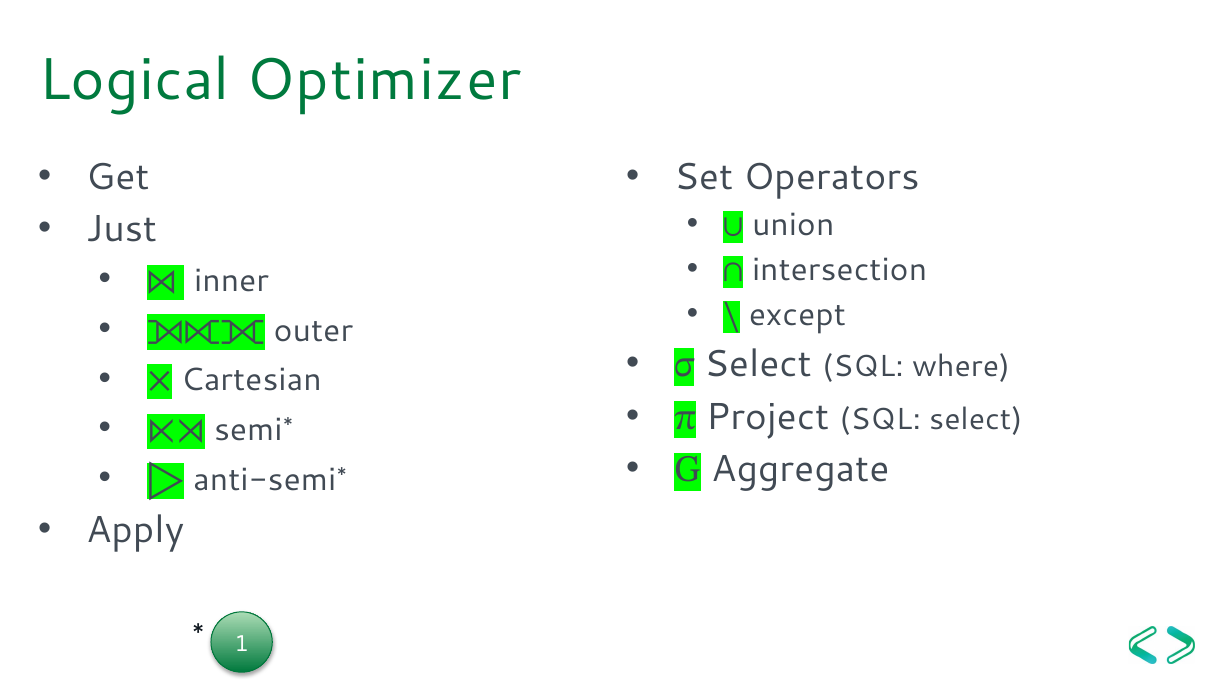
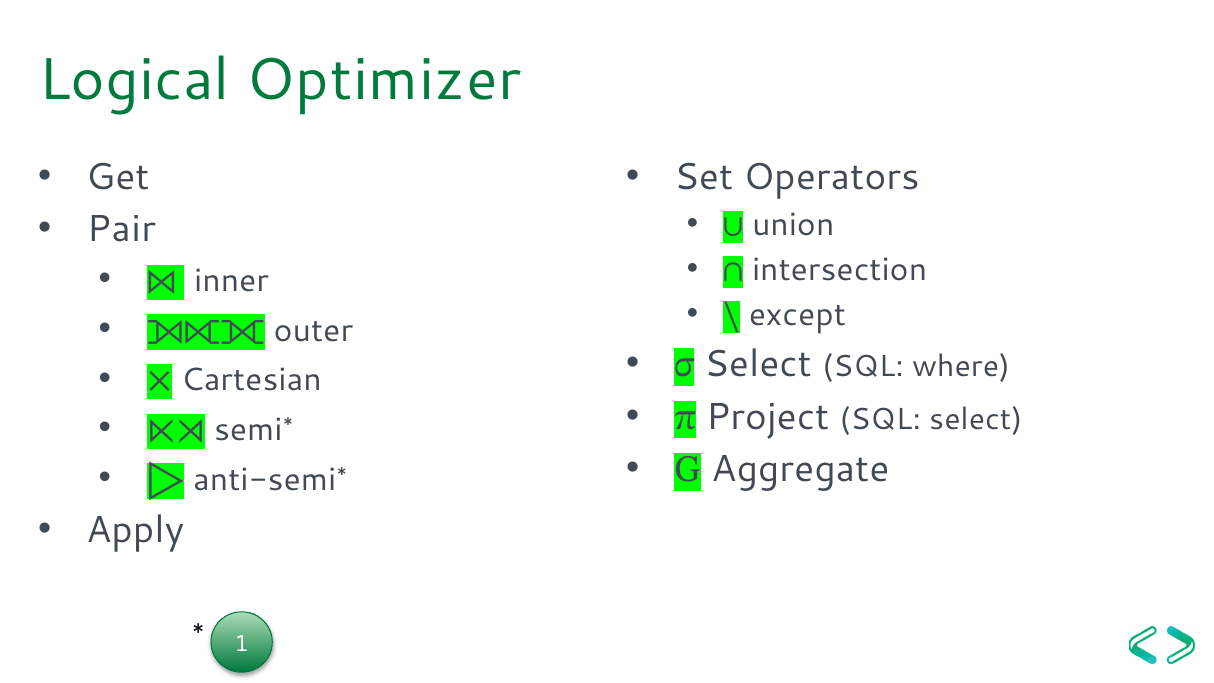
Just: Just -> Pair
